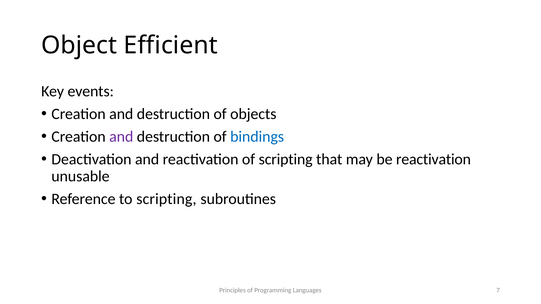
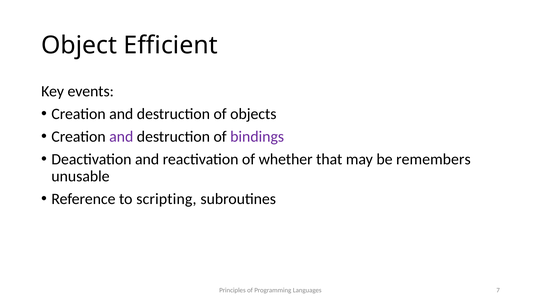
bindings colour: blue -> purple
of scripting: scripting -> whether
be reactivation: reactivation -> remembers
